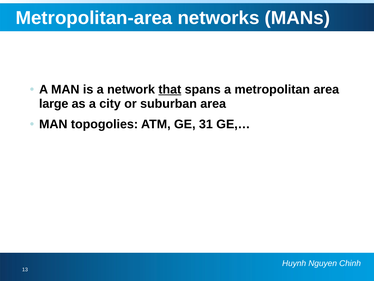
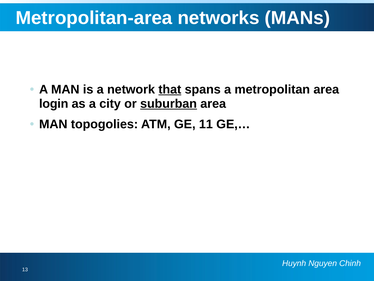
large: large -> login
suburban underline: none -> present
31: 31 -> 11
